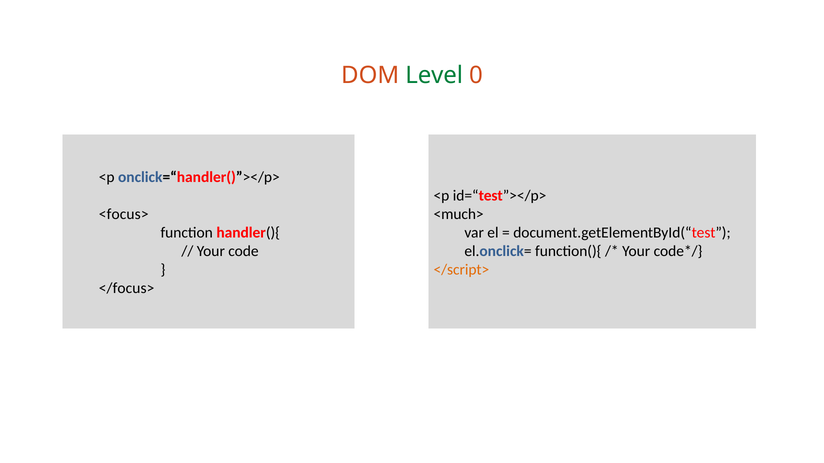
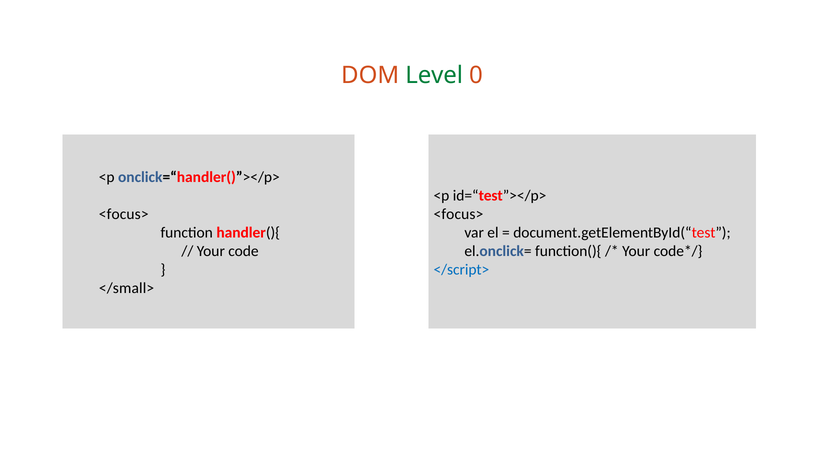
<much> at (459, 214): <much> -> <focus>
</script> colour: orange -> blue
</focus>: </focus> -> </small>
